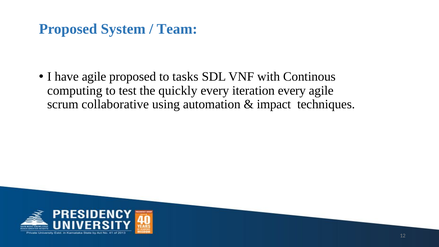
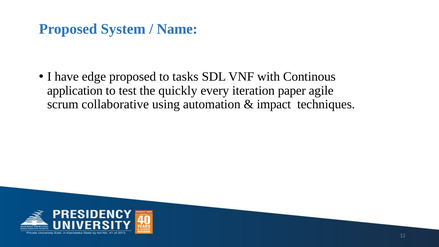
Team: Team -> Name
have agile: agile -> edge
computing: computing -> application
iteration every: every -> paper
